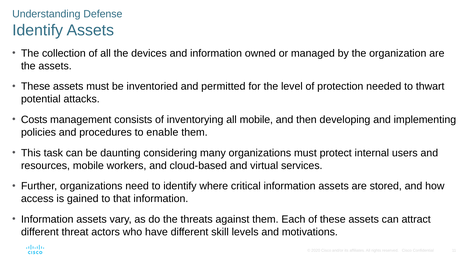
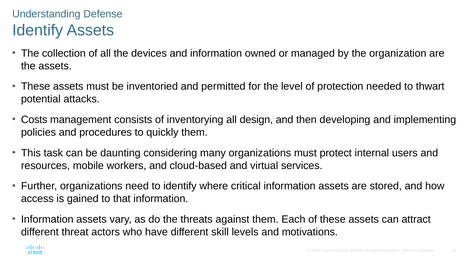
all mobile: mobile -> design
enable: enable -> quickly
